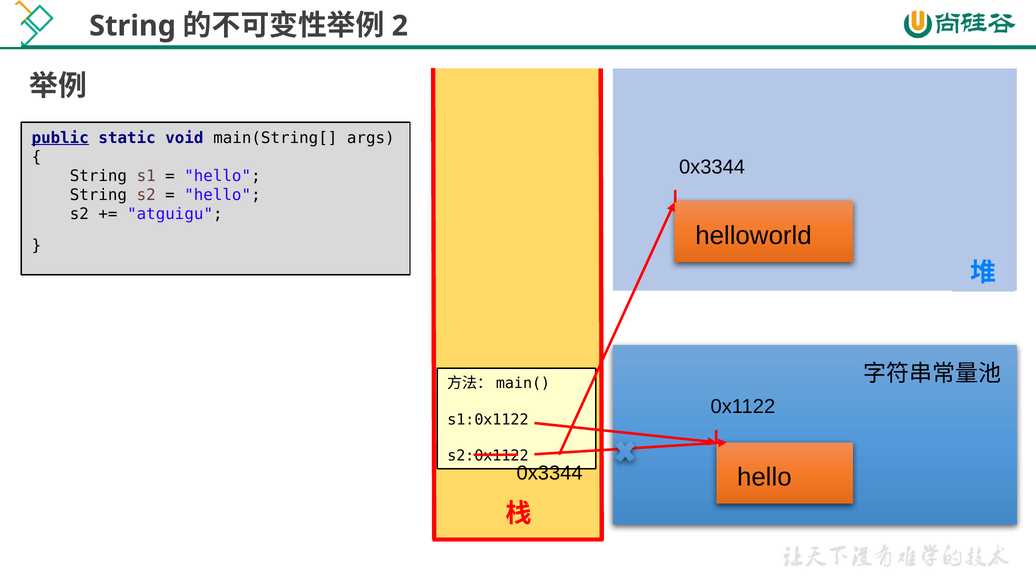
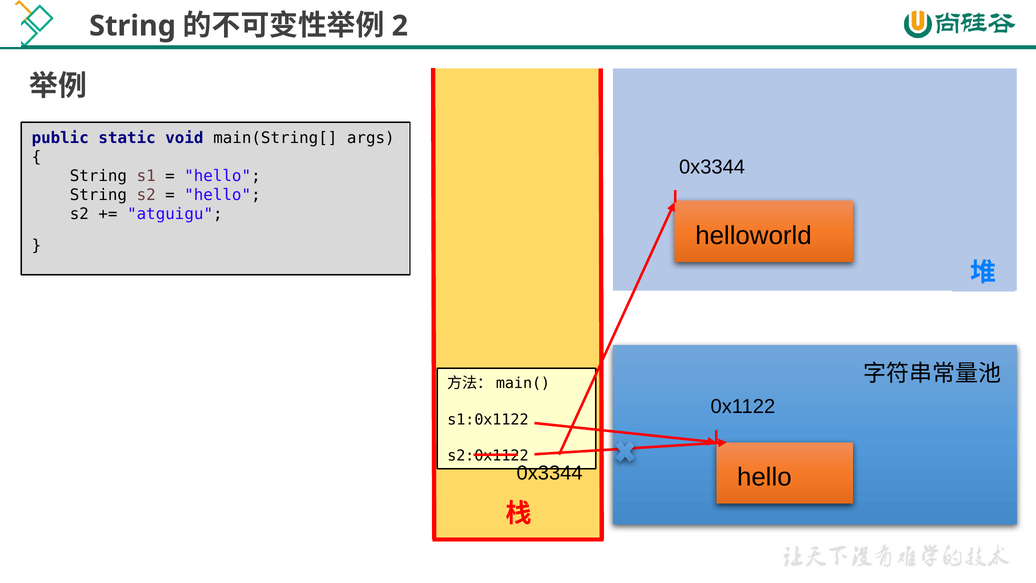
public underline: present -> none
